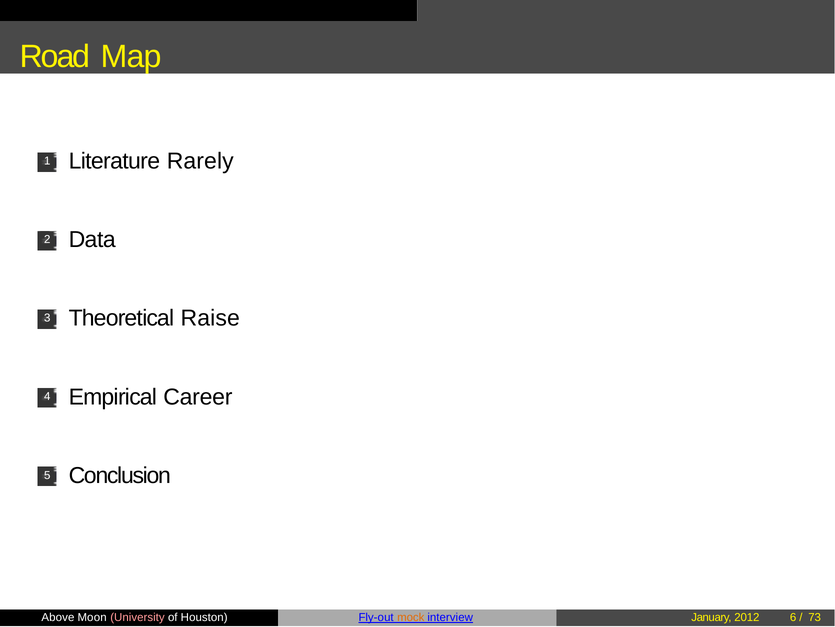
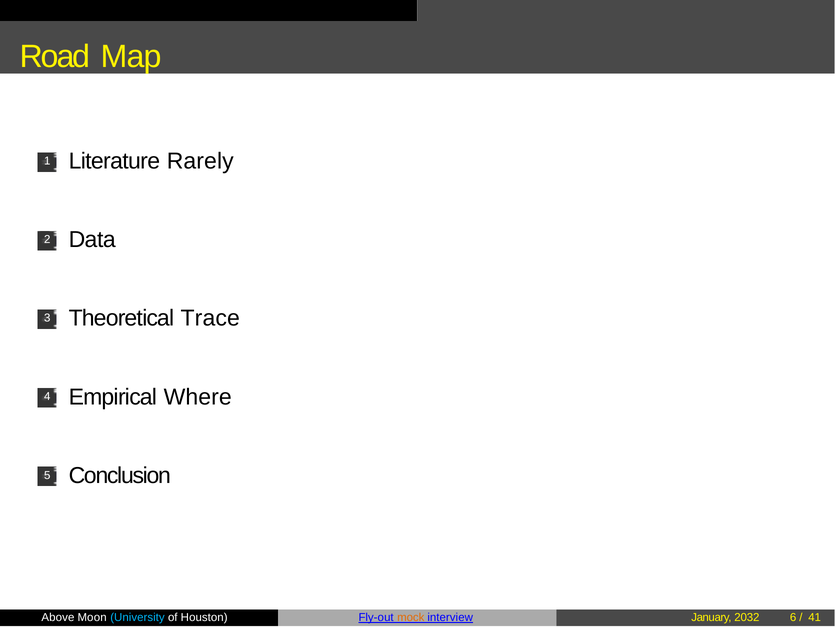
Raise: Raise -> Trace
Career: Career -> Where
University colour: pink -> light blue
2012: 2012 -> 2032
73: 73 -> 41
